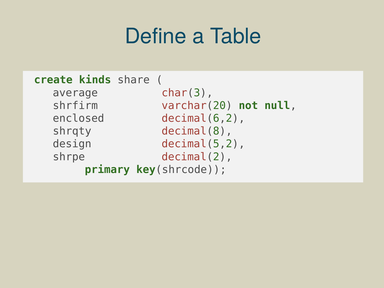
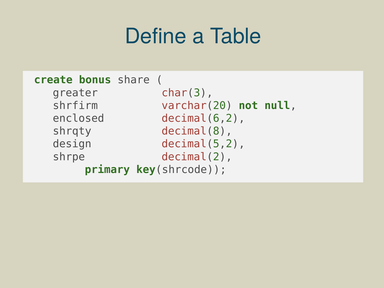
kinds: kinds -> bonus
average: average -> greater
